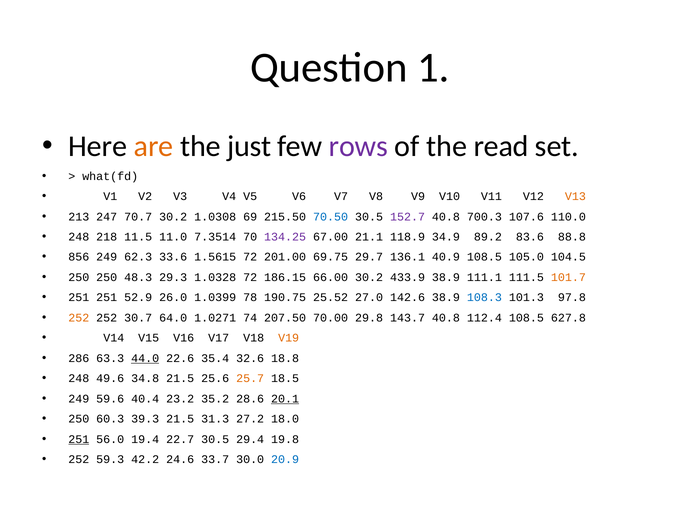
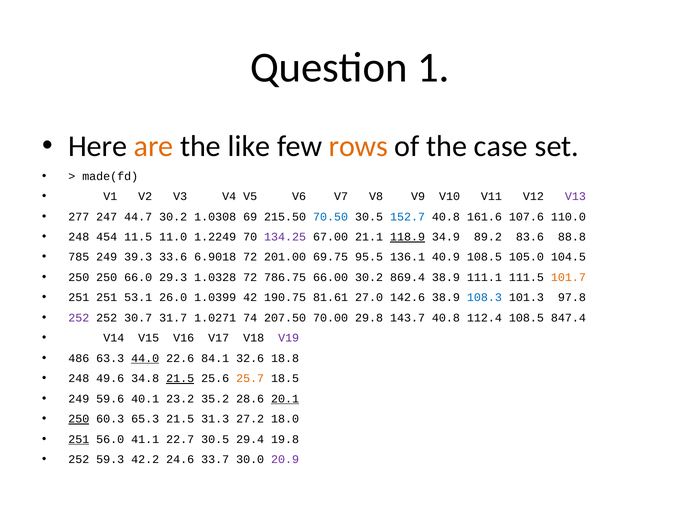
just: just -> like
rows colour: purple -> orange
read: read -> case
what(fd: what(fd -> made(fd
V13 colour: orange -> purple
213: 213 -> 277
70.7: 70.7 -> 44.7
152.7 colour: purple -> blue
700.3: 700.3 -> 161.6
218: 218 -> 454
7.3514: 7.3514 -> 1.2249
118.9 underline: none -> present
856: 856 -> 785
62.3: 62.3 -> 39.3
1.5615: 1.5615 -> 6.9018
29.7: 29.7 -> 95.5
48.3: 48.3 -> 66.0
186.15: 186.15 -> 786.75
433.9: 433.9 -> 869.4
52.9: 52.9 -> 53.1
78: 78 -> 42
25.52: 25.52 -> 81.61
252 at (79, 318) colour: orange -> purple
64.0: 64.0 -> 31.7
627.8: 627.8 -> 847.4
V19 colour: orange -> purple
286: 286 -> 486
35.4: 35.4 -> 84.1
21.5 at (180, 379) underline: none -> present
40.4: 40.4 -> 40.1
250 at (79, 419) underline: none -> present
39.3: 39.3 -> 65.3
19.4: 19.4 -> 41.1
20.9 colour: blue -> purple
